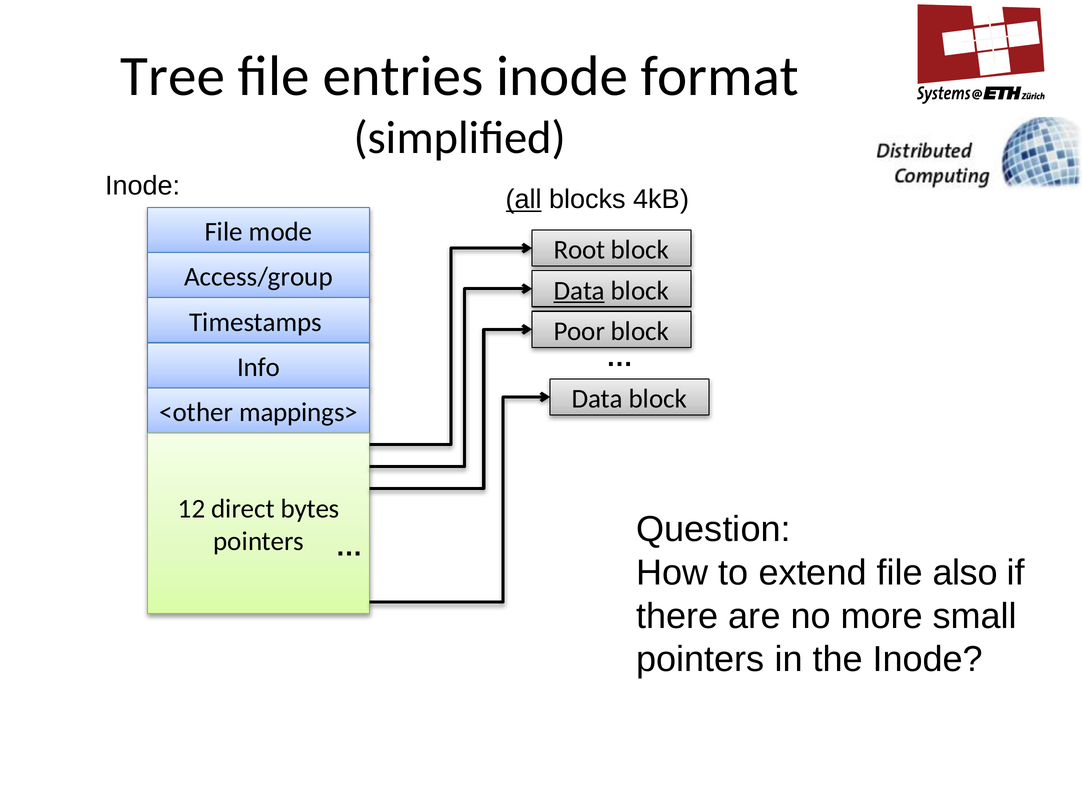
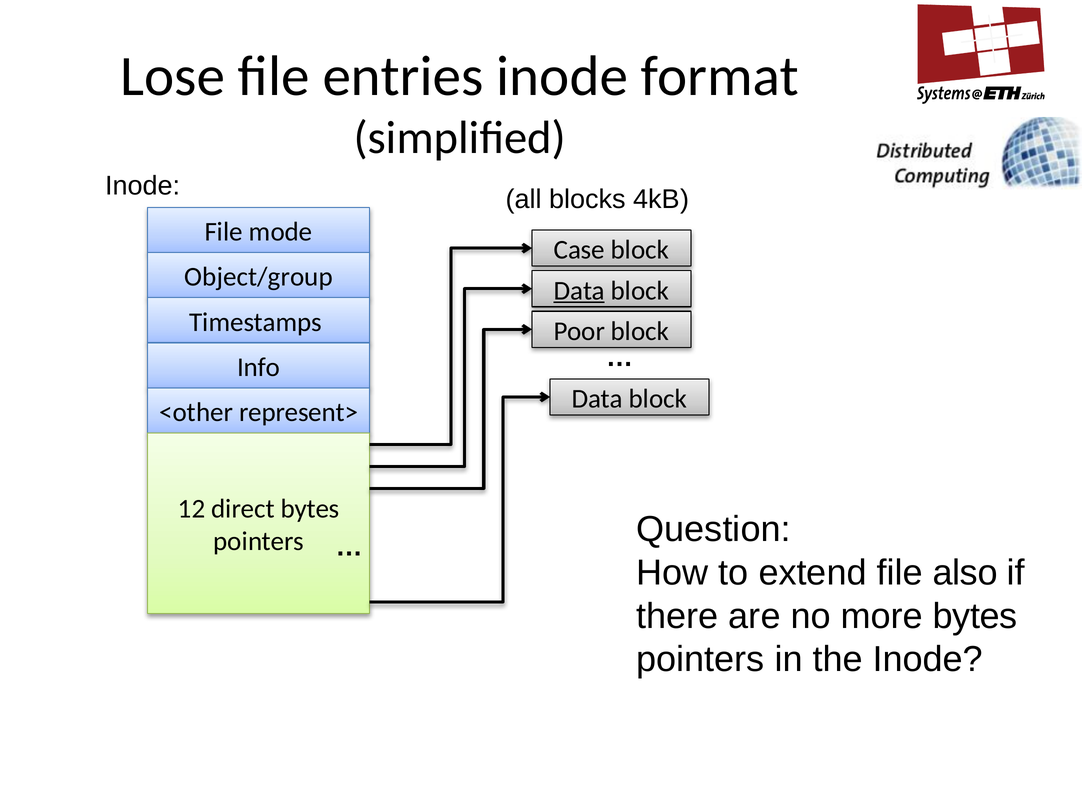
Tree: Tree -> Lose
all underline: present -> none
Root: Root -> Case
Access/group: Access/group -> Object/group
mappings>: mappings> -> represent>
more small: small -> bytes
